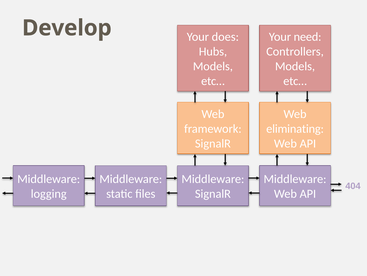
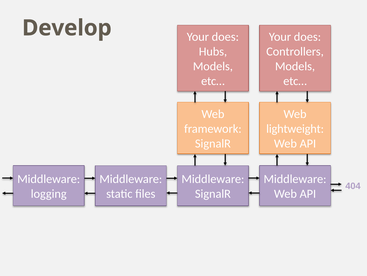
need at (308, 37): need -> does
eliminating: eliminating -> lightweight
